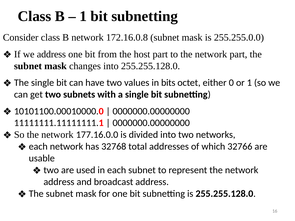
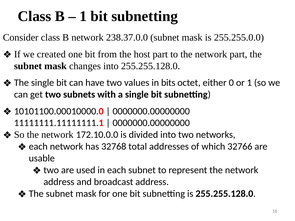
172.16.0.8: 172.16.0.8 -> 238.37.0.0
we address: address -> created
177.16.0.0: 177.16.0.0 -> 172.10.0.0
